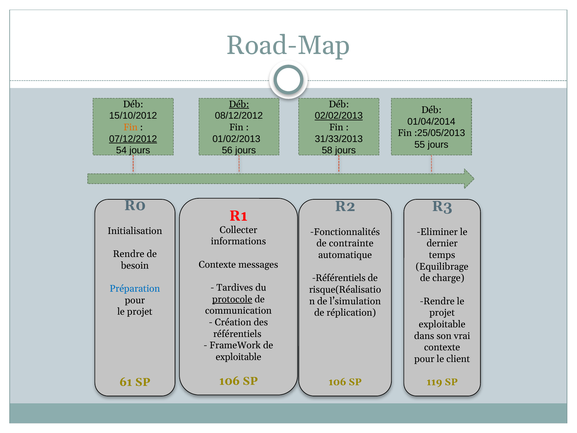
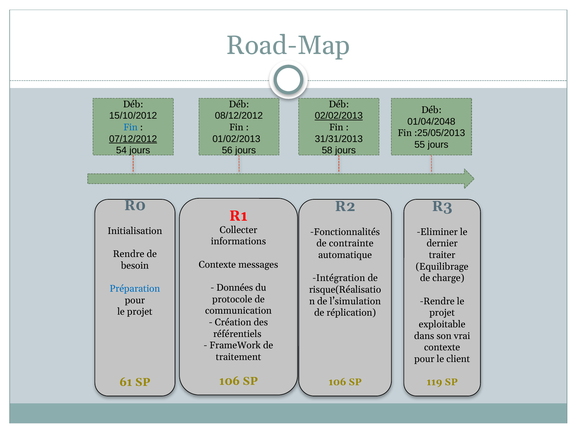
Déb at (239, 104) underline: present -> none
01/04/2014: 01/04/2014 -> 01/04/2048
Fin at (131, 127) colour: orange -> blue
31/33/2013: 31/33/2013 -> 31/31/2013
temps: temps -> traiter
Référentiels at (339, 278): Référentiels -> Intégration
Tardives: Tardives -> Données
protocole underline: present -> none
exploitable at (239, 357): exploitable -> traitement
